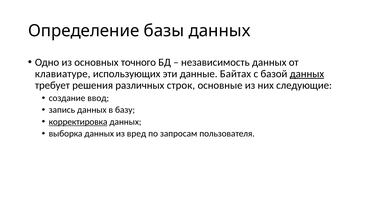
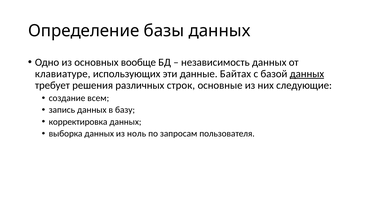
точного: точного -> вообще
ввод: ввод -> всем
корректировка underline: present -> none
вред: вред -> ноль
